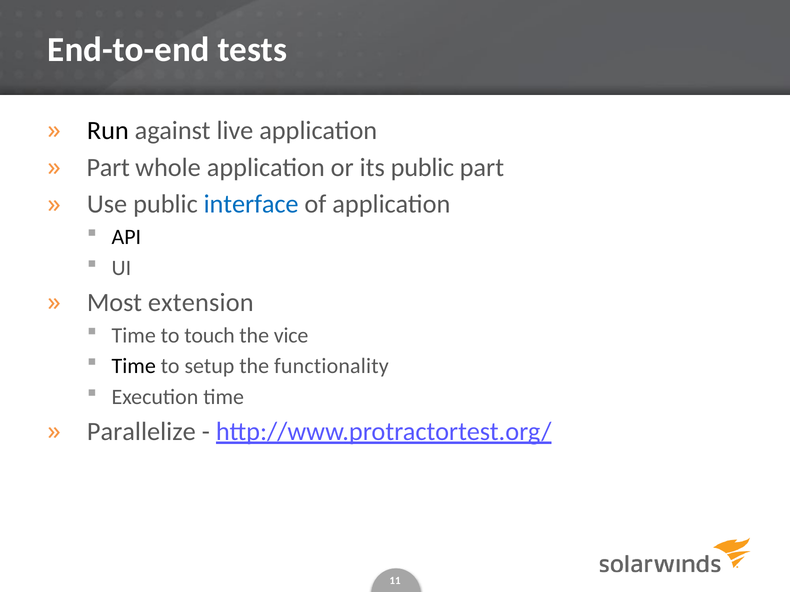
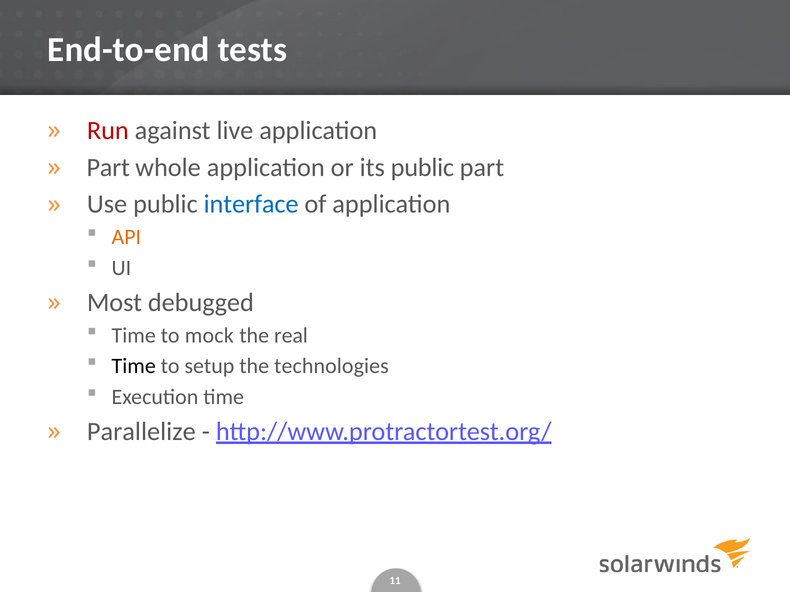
Run colour: black -> red
API colour: black -> orange
extension: extension -> debugged
touch: touch -> mock
vice: vice -> real
functionality: functionality -> technologies
